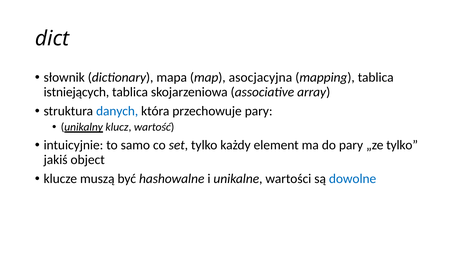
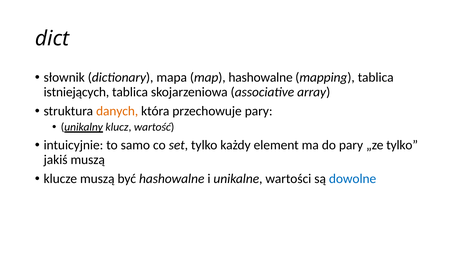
map asocjacyjna: asocjacyjna -> hashowalne
danych colour: blue -> orange
jakiś object: object -> muszą
